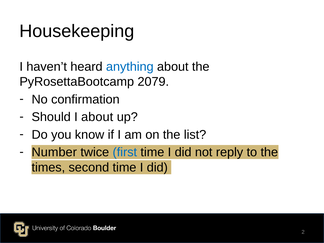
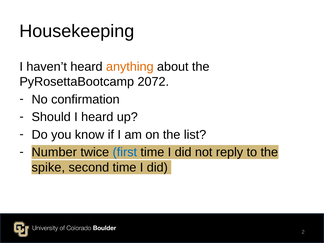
anything colour: blue -> orange
2079: 2079 -> 2072
I about: about -> heard
times: times -> spike
